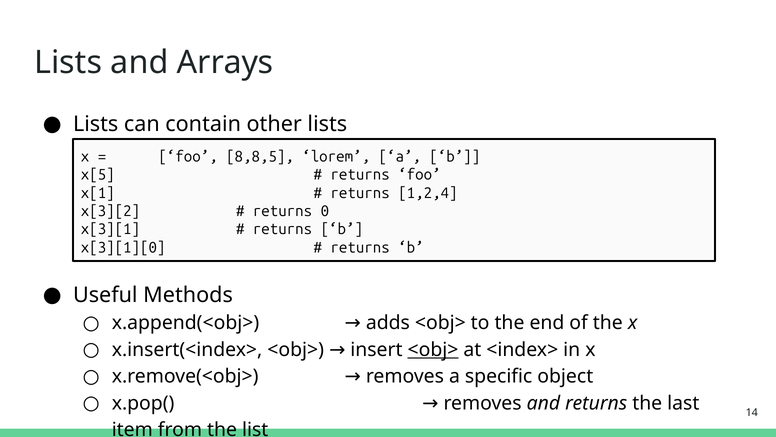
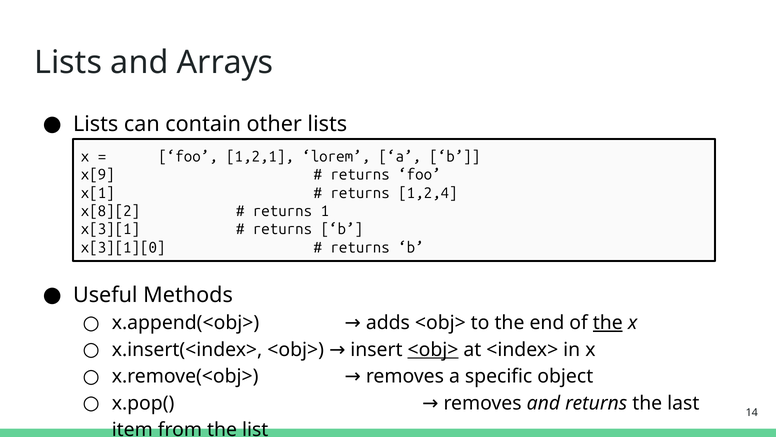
8,8,5: 8,8,5 -> 1,2,1
x[5: x[5 -> x[9
x[3][2: x[3][2 -> x[8][2
0: 0 -> 1
the at (608, 323) underline: none -> present
